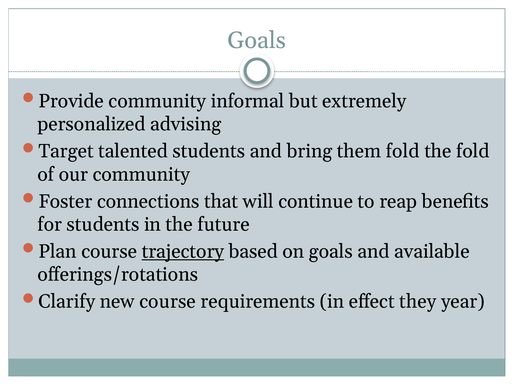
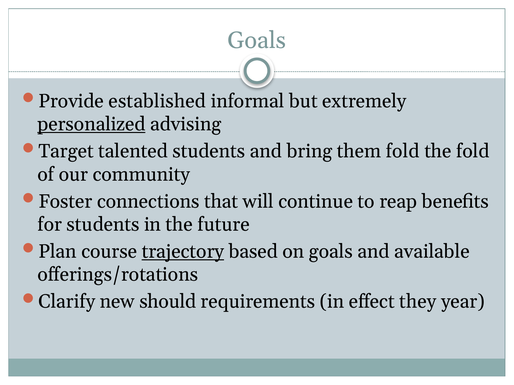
Provide community: community -> established
personalized underline: none -> present
new course: course -> should
